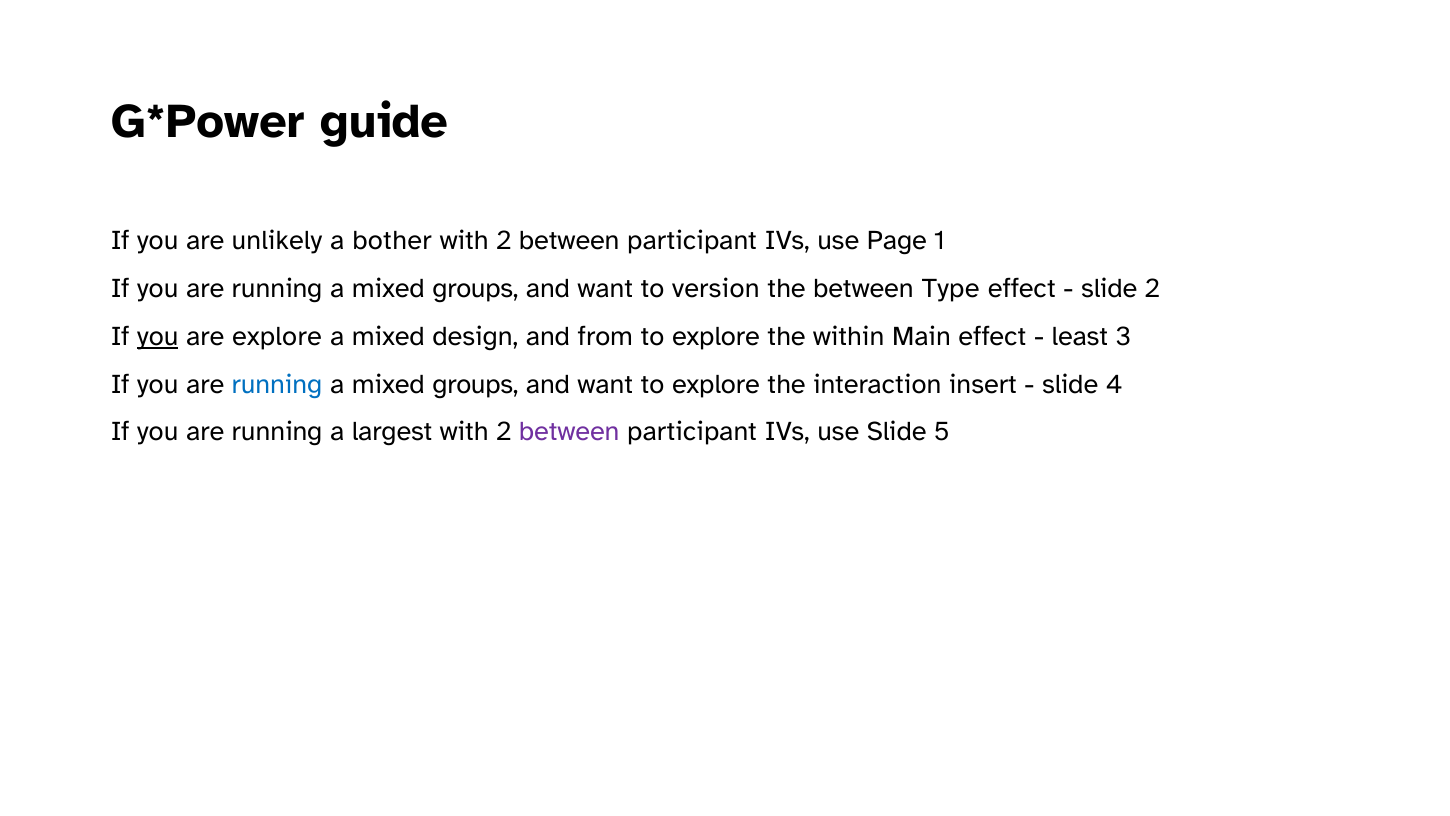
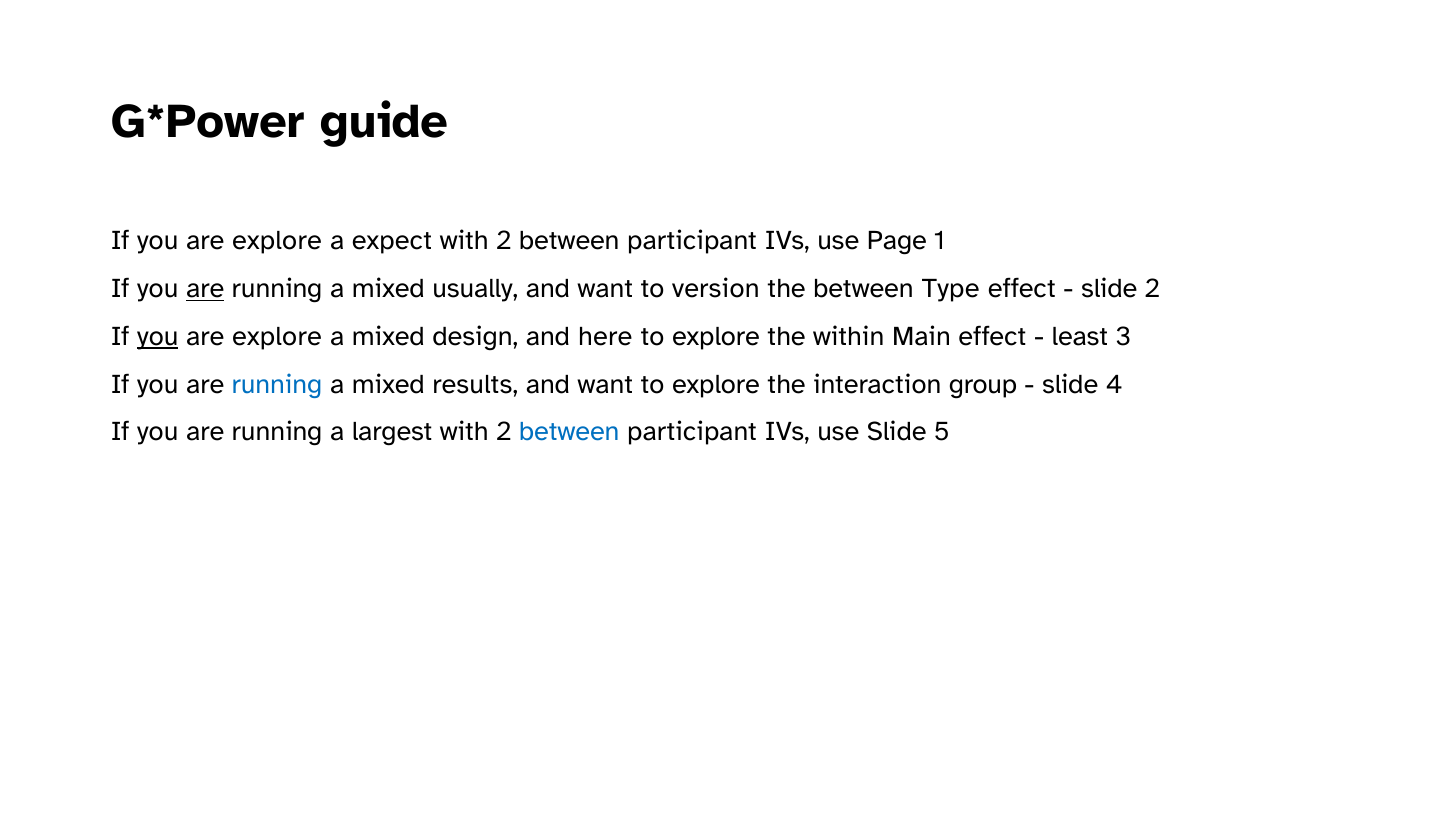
unlikely at (277, 241): unlikely -> explore
bother: bother -> expect
are at (205, 289) underline: none -> present
groups at (475, 289): groups -> usually
from: from -> here
groups at (475, 384): groups -> results
insert: insert -> group
between at (569, 432) colour: purple -> blue
